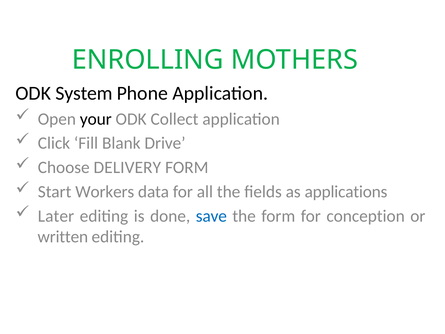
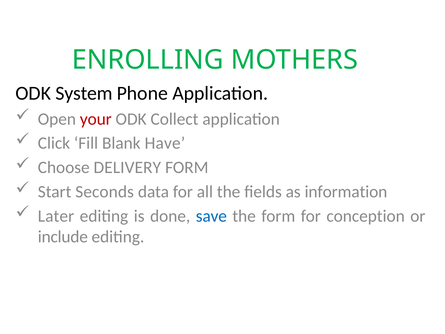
your colour: black -> red
Drive: Drive -> Have
Workers: Workers -> Seconds
applications: applications -> information
written: written -> include
